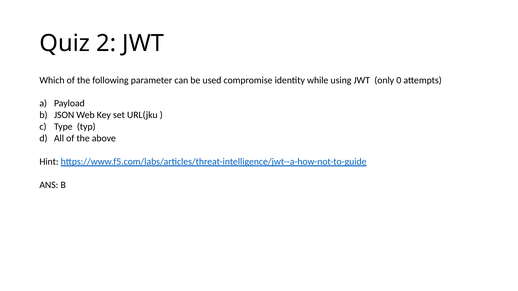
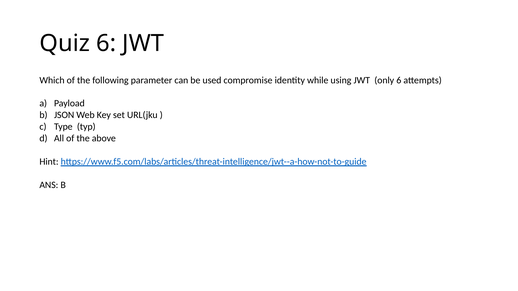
Quiz 2: 2 -> 6
only 0: 0 -> 6
